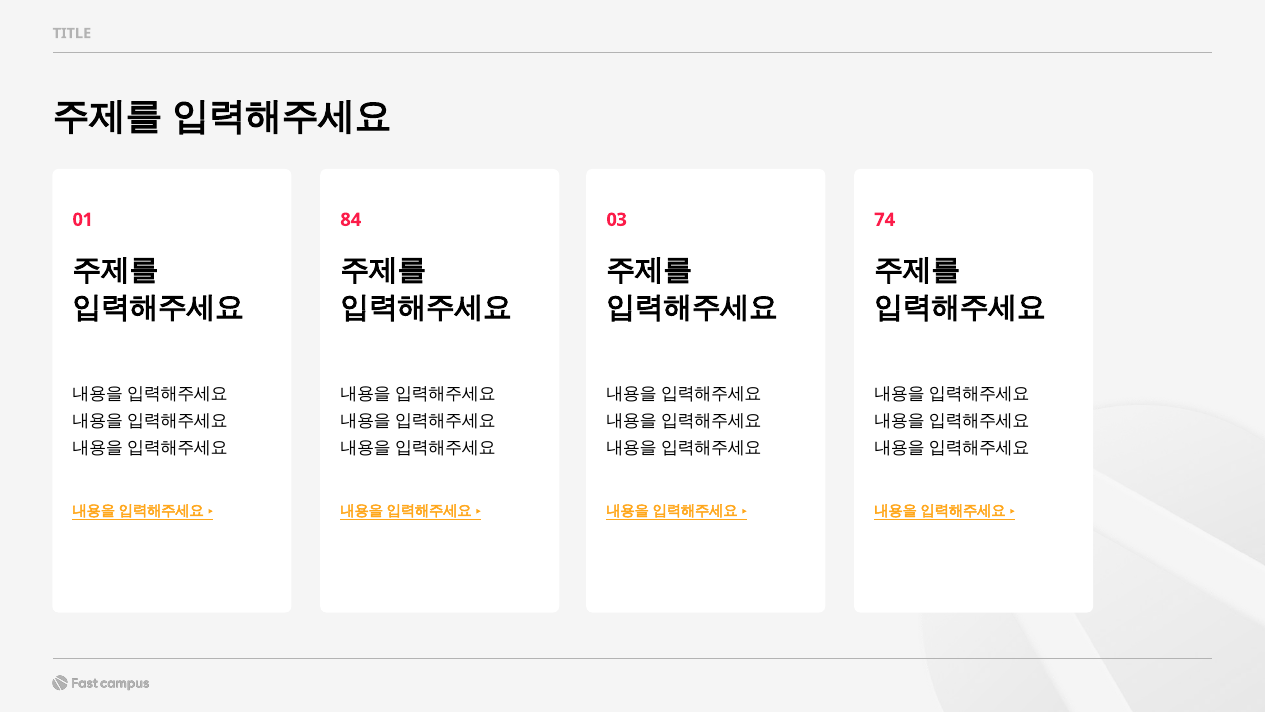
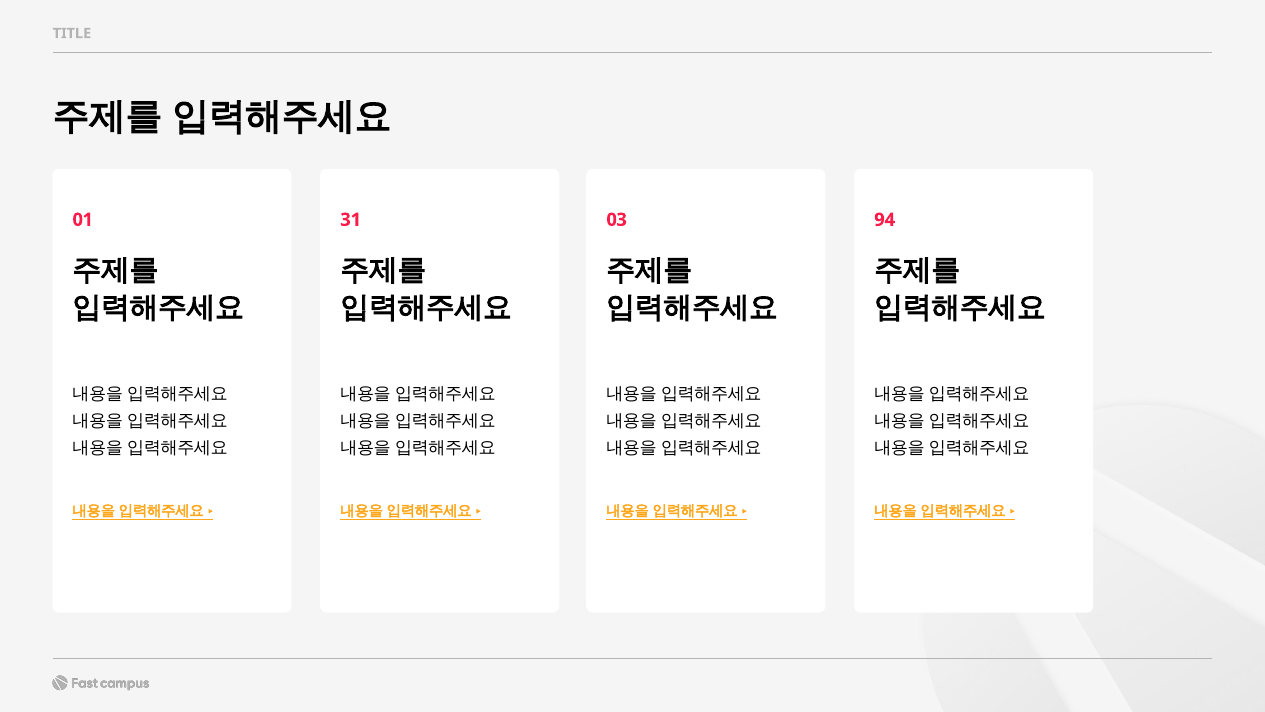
84: 84 -> 31
74: 74 -> 94
